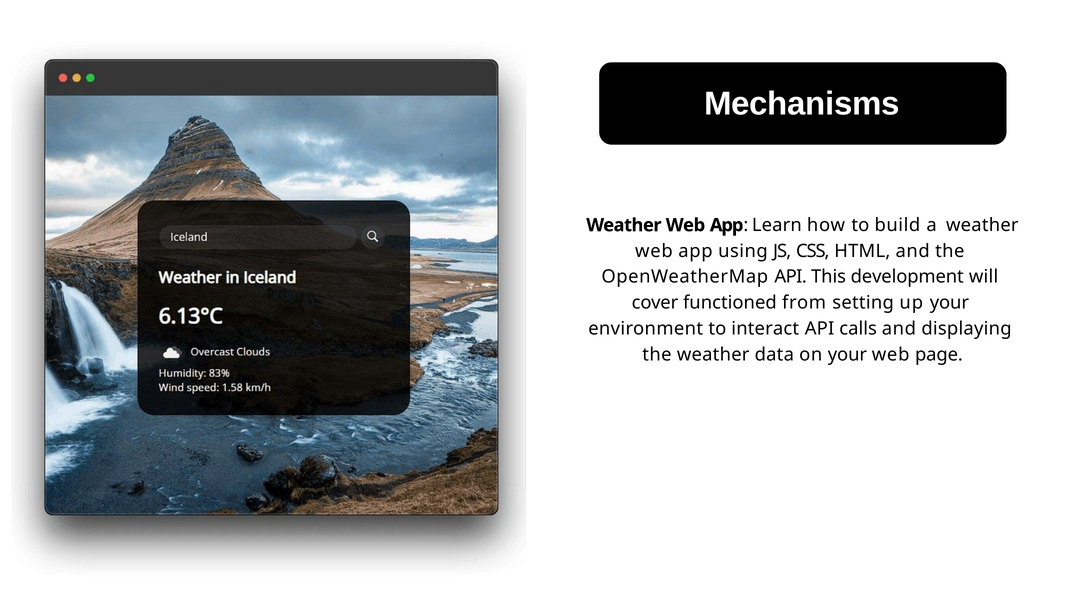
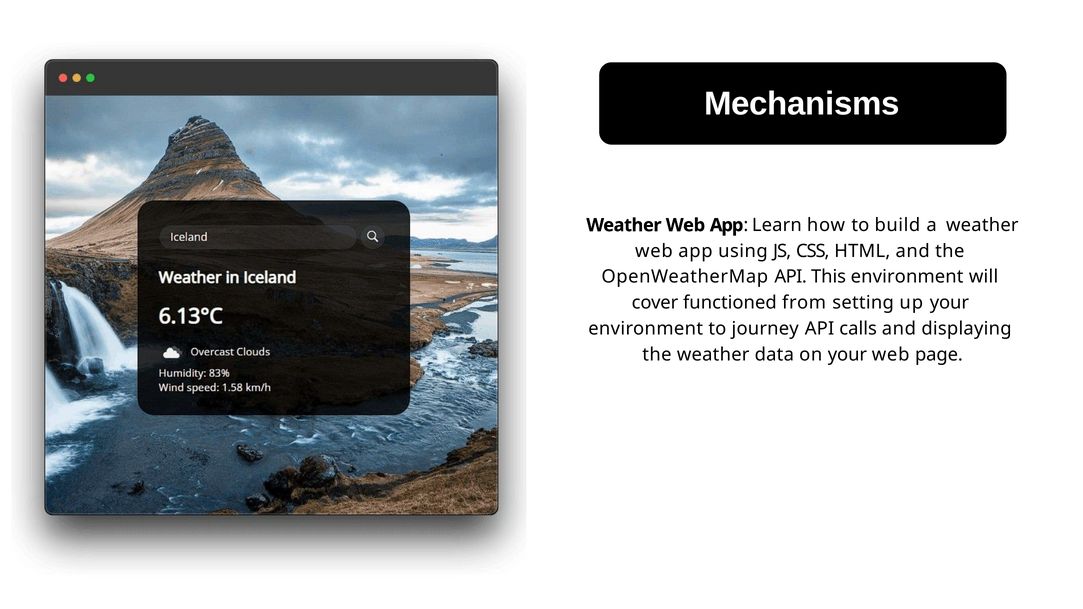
This development: development -> environment
interact: interact -> journey
